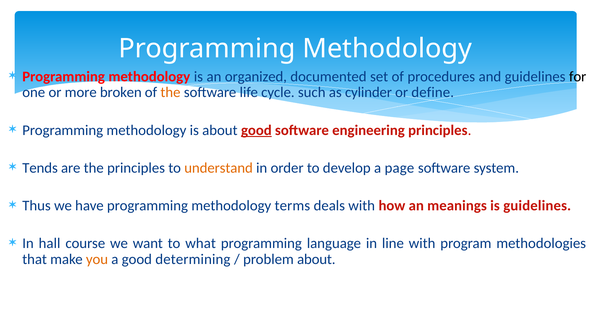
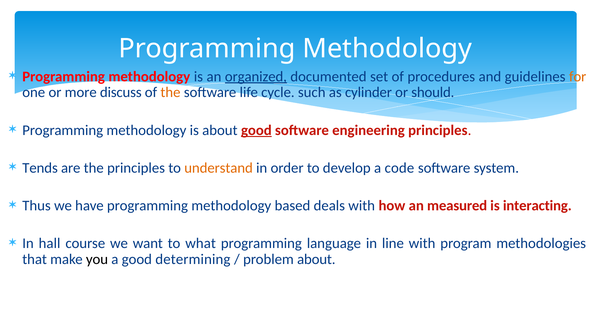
organized underline: none -> present
for colour: black -> orange
broken: broken -> discuss
define: define -> should
page: page -> code
terms: terms -> based
meanings: meanings -> measured
is guidelines: guidelines -> interacting
you colour: orange -> black
